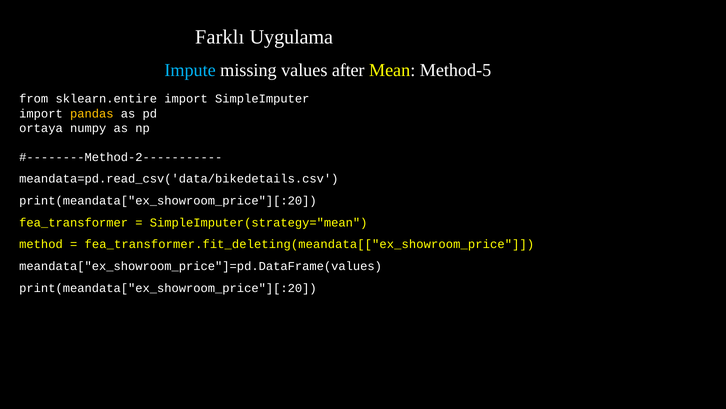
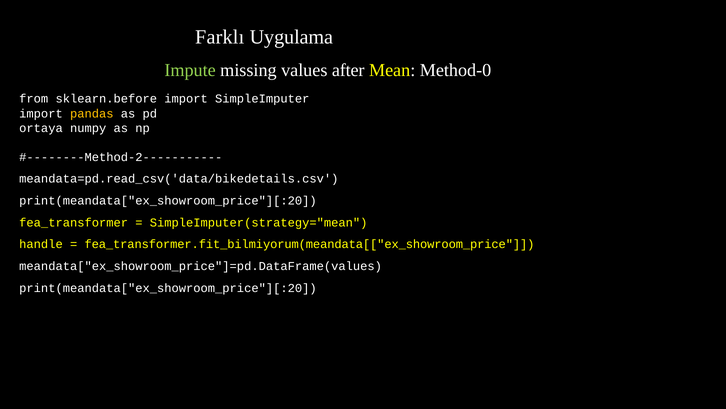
Impute colour: light blue -> light green
Method-5: Method-5 -> Method-0
sklearn.entire: sklearn.entire -> sklearn.before
method: method -> handle
fea_transformer.fit_deleting(meandata[["ex_showroom_price: fea_transformer.fit_deleting(meandata[["ex_showroom_price -> fea_transformer.fit_bilmiyorum(meandata[["ex_showroom_price
